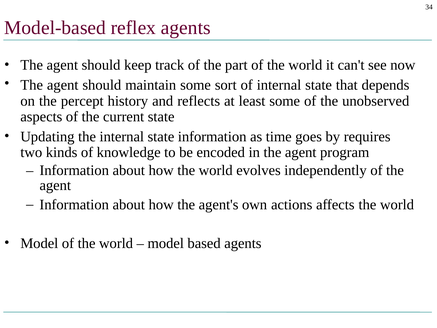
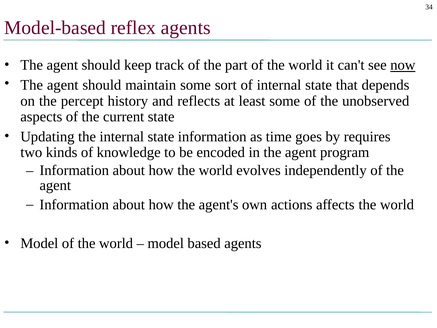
now underline: none -> present
